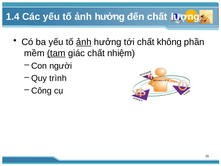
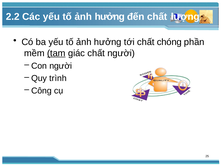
1.4: 1.4 -> 2.2
ảnh at (84, 42) underline: present -> none
không: không -> chóng
chất nhiệm: nhiệm -> người
